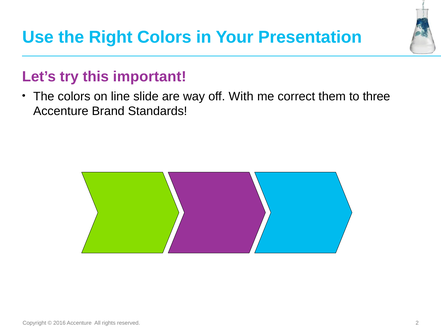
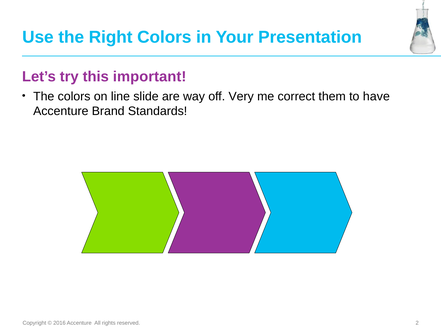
With: With -> Very
three: three -> have
